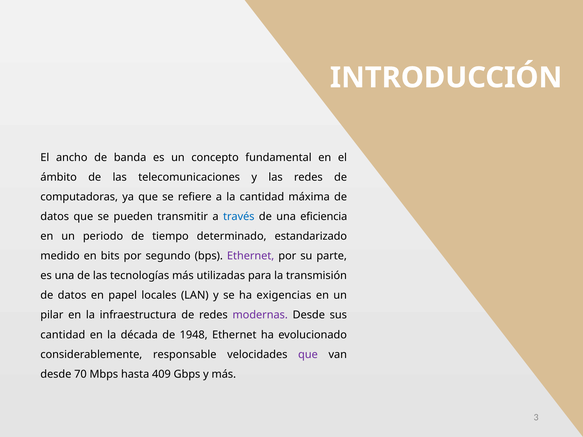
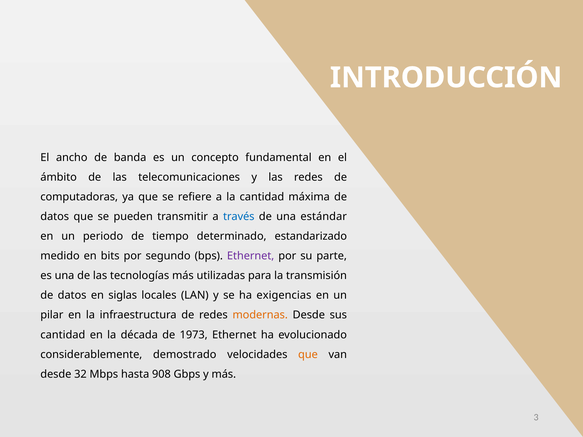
eficiencia: eficiencia -> estándar
papel: papel -> siglas
modernas colour: purple -> orange
1948: 1948 -> 1973
responsable: responsable -> demostrado
que at (308, 355) colour: purple -> orange
70: 70 -> 32
409: 409 -> 908
